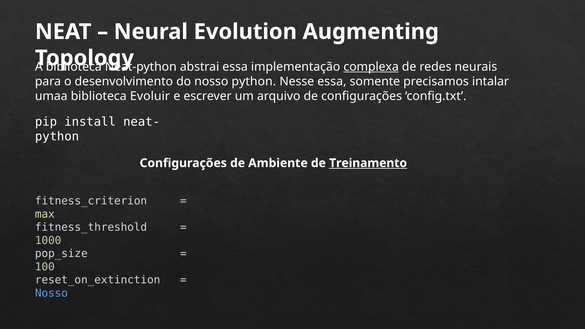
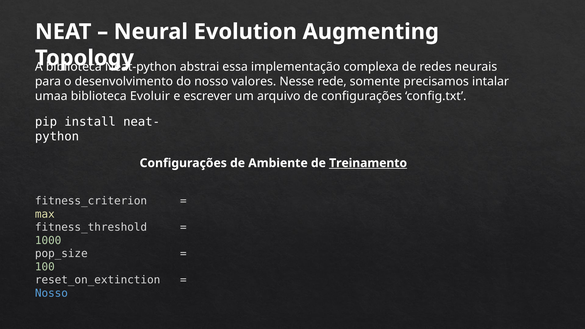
complexa underline: present -> none
nosso python: python -> valores
Nesse essa: essa -> rede
